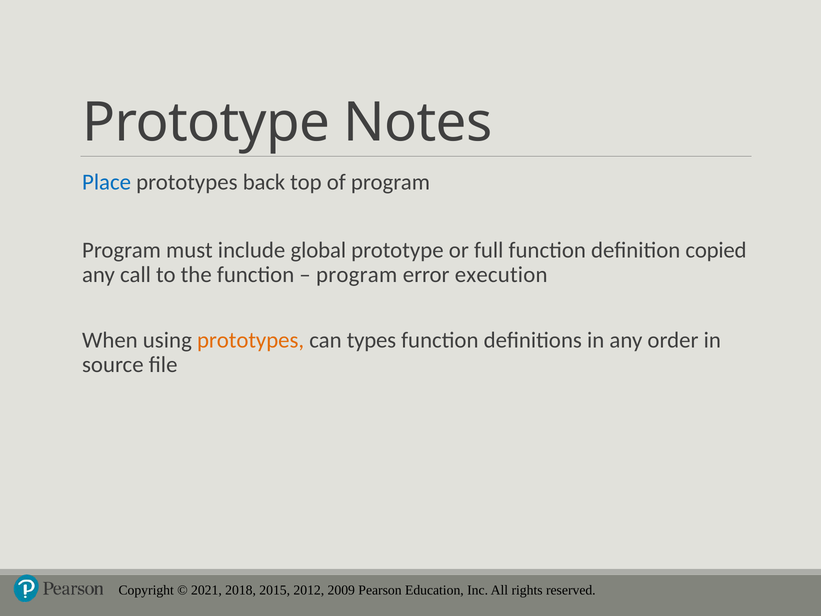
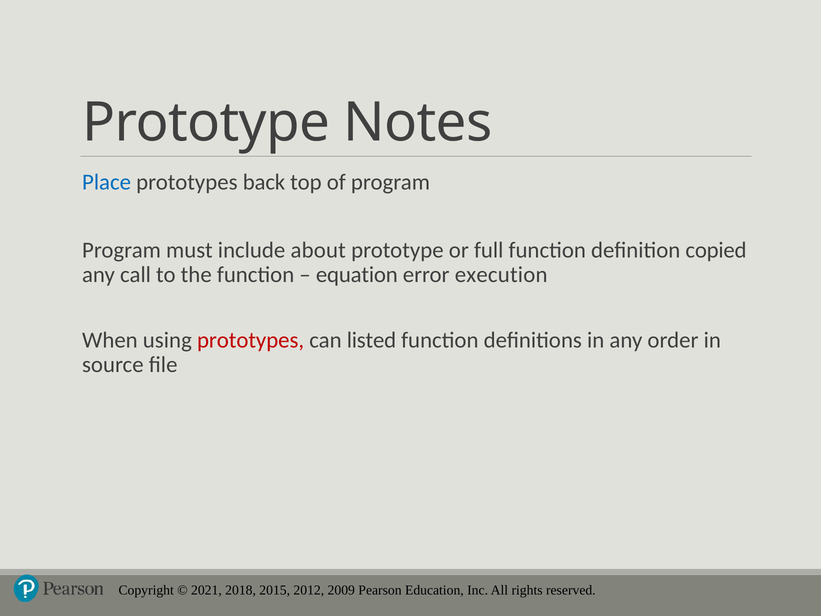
global: global -> about
program at (357, 275): program -> equation
prototypes at (251, 340) colour: orange -> red
types: types -> listed
